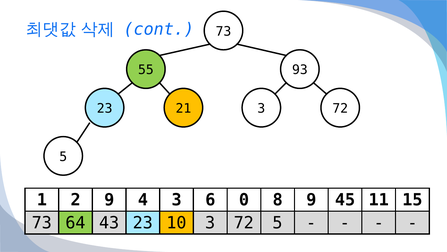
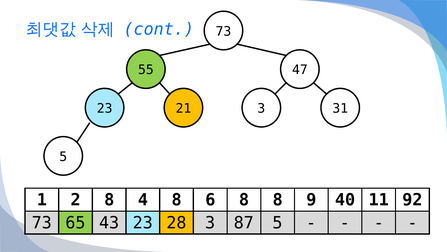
93: 93 -> 47
72 at (340, 108): 72 -> 31
2 9: 9 -> 8
4 3: 3 -> 8
6 0: 0 -> 8
45: 45 -> 40
15: 15 -> 92
64: 64 -> 65
10: 10 -> 28
72 at (244, 222): 72 -> 87
